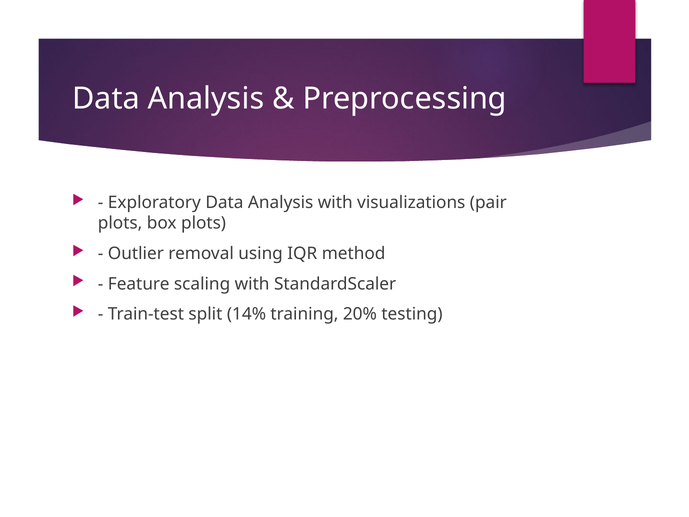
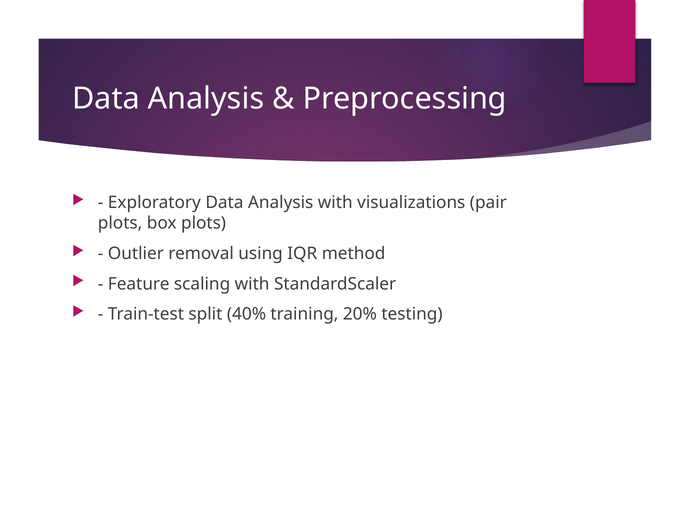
14%: 14% -> 40%
